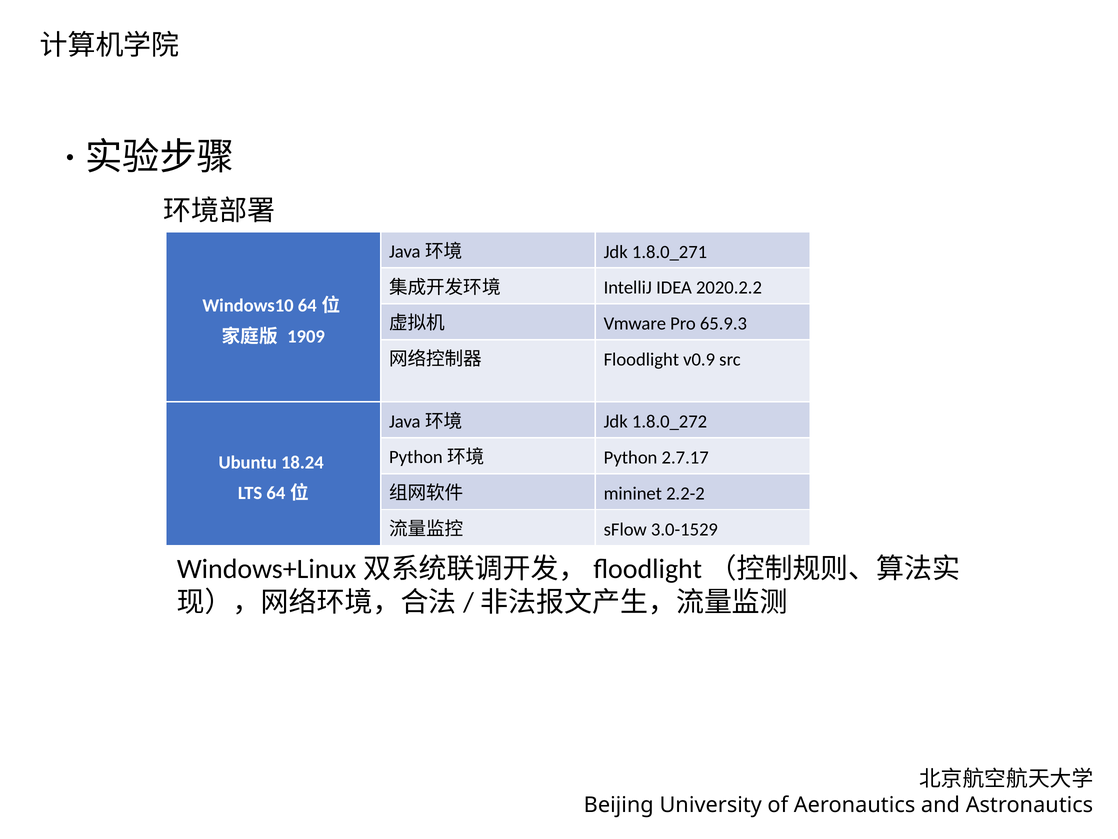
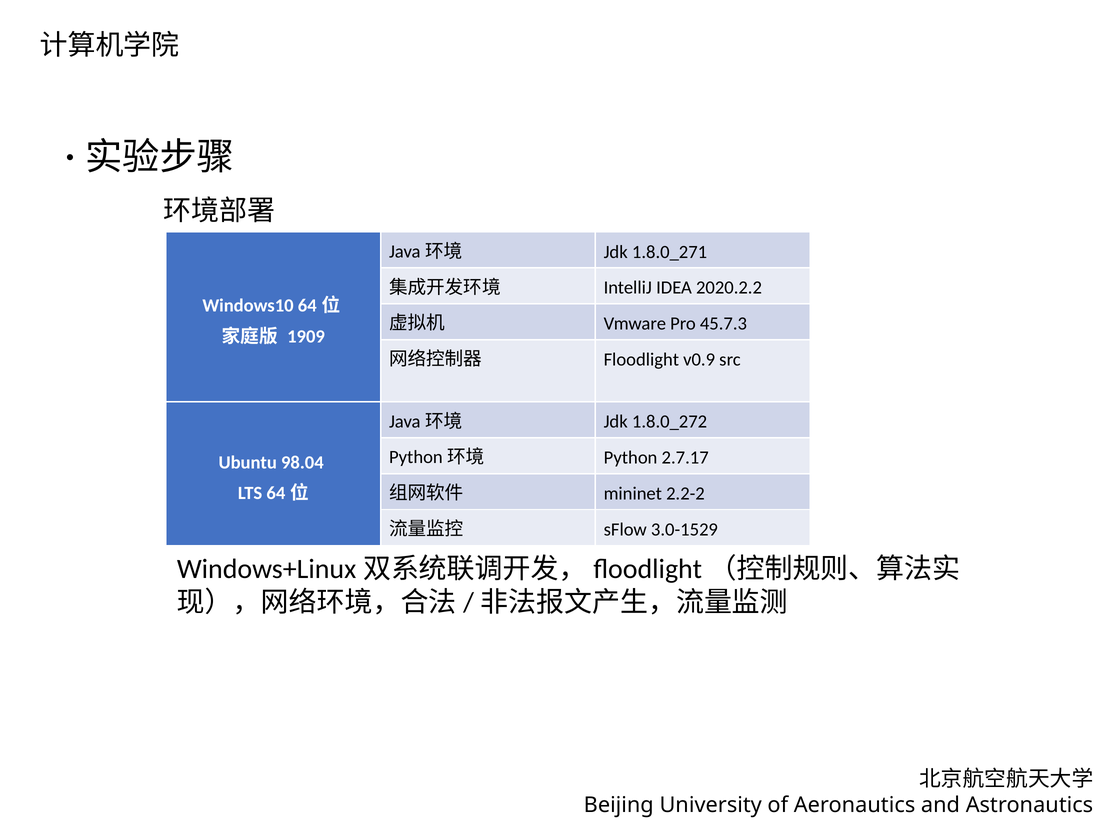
65.9.3: 65.9.3 -> 45.7.3
18.24: 18.24 -> 98.04
